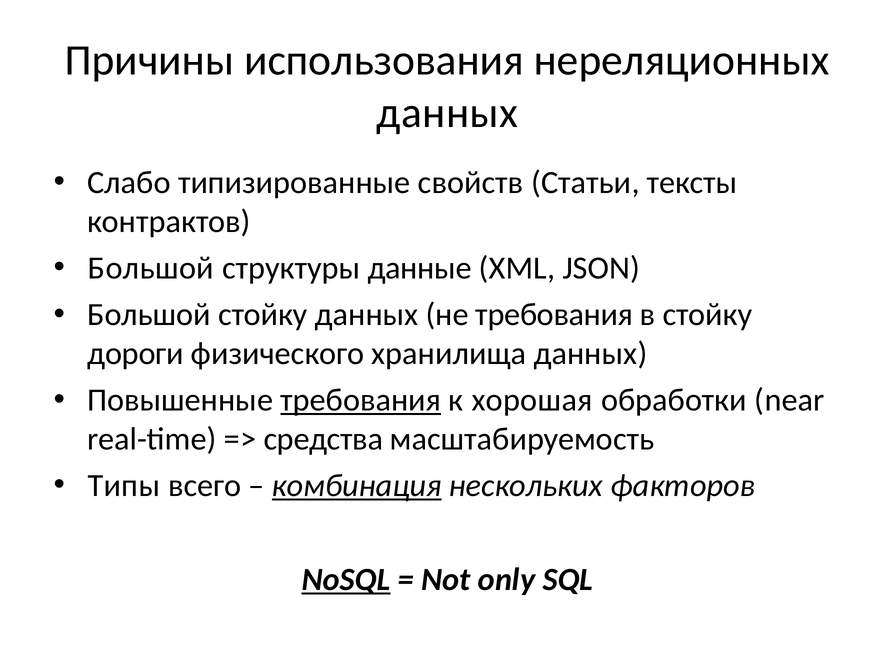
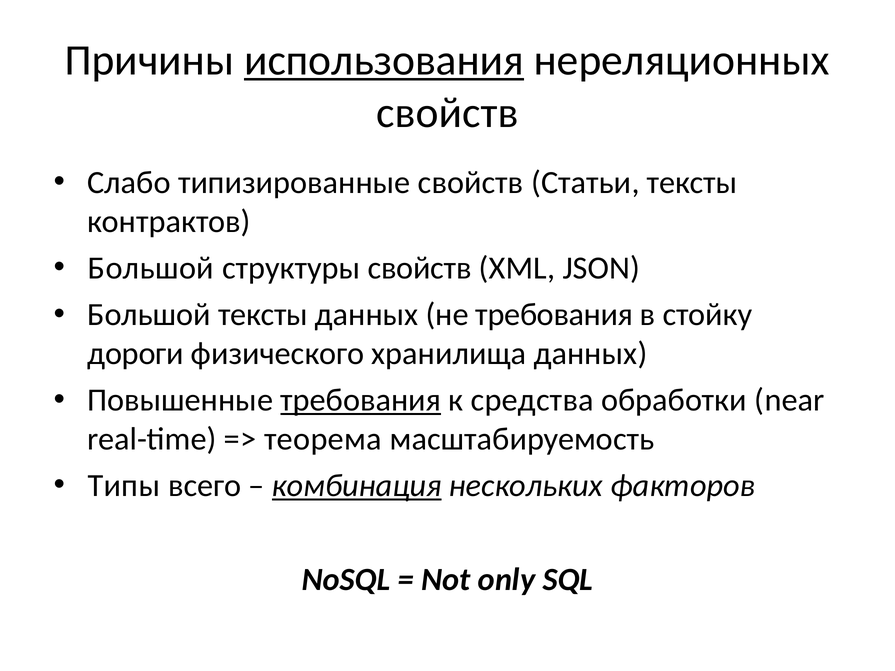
использования underline: none -> present
данных at (447, 113): данных -> свойств
структуры данные: данные -> свойств
Большой стойку: стойку -> тексты
хорошая: хорошая -> средства
средства: средства -> теорема
NoSQL underline: present -> none
